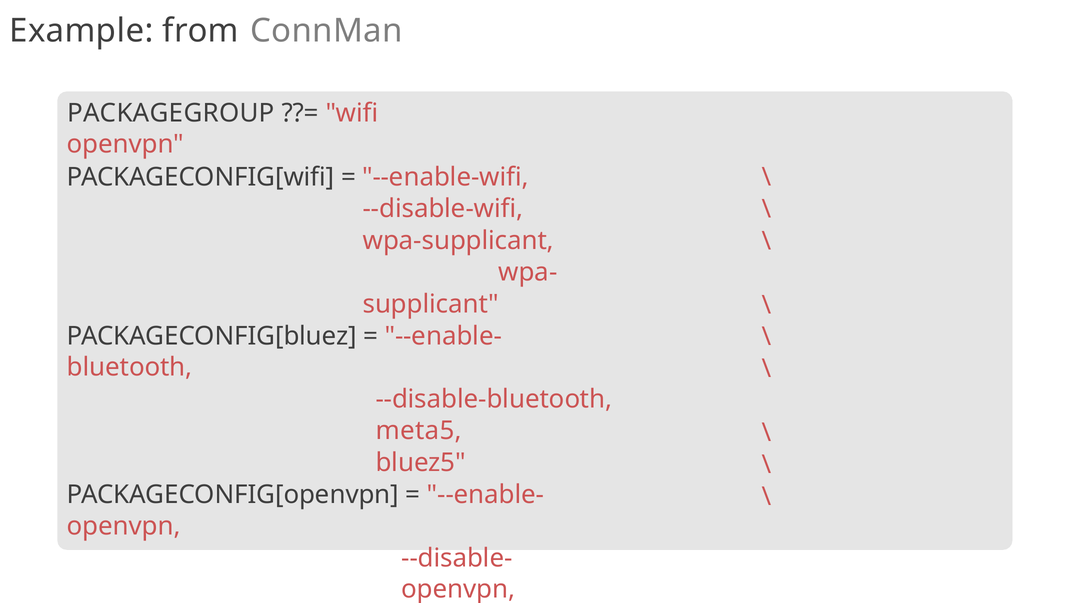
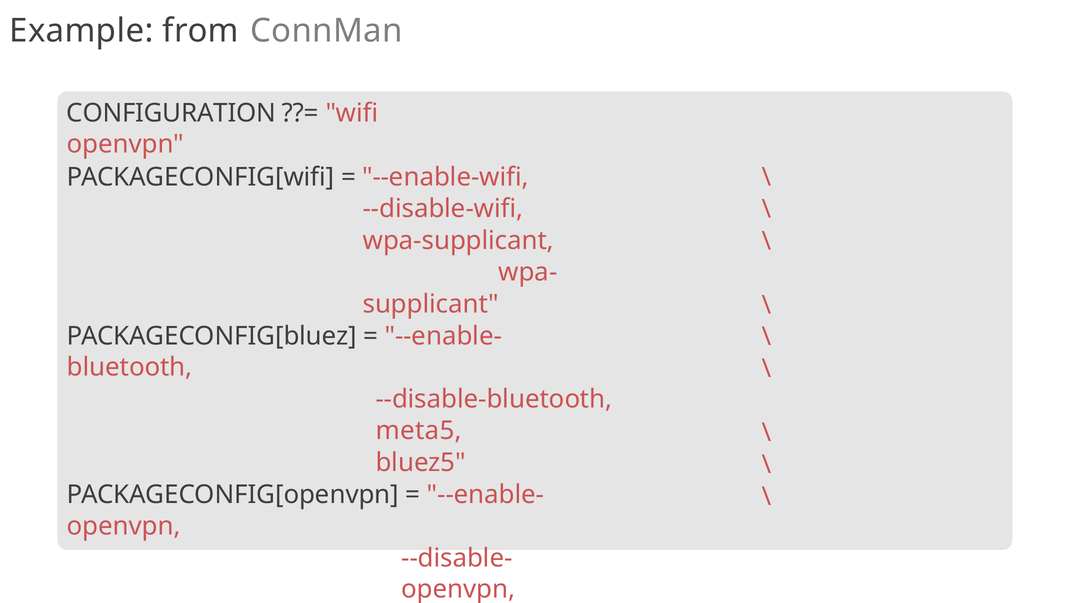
PACKAGEGROUP: PACKAGEGROUP -> CONFIGURATION
